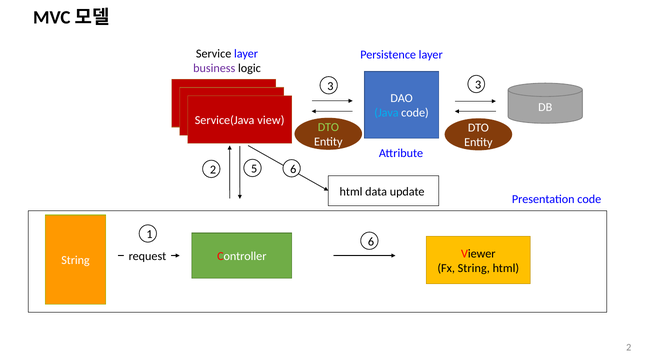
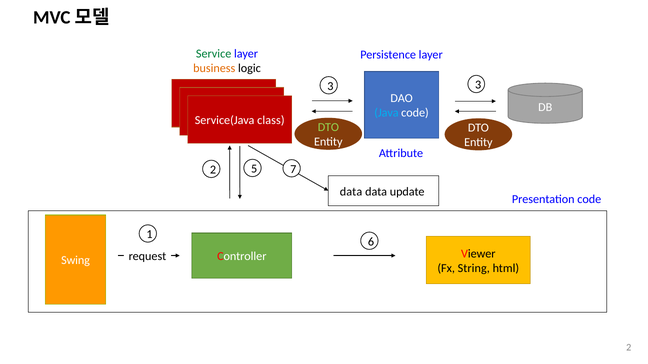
Service at (214, 54) colour: black -> green
business colour: purple -> orange
view: view -> class
5 6: 6 -> 7
html at (351, 192): html -> data
String at (76, 261): String -> Swing
